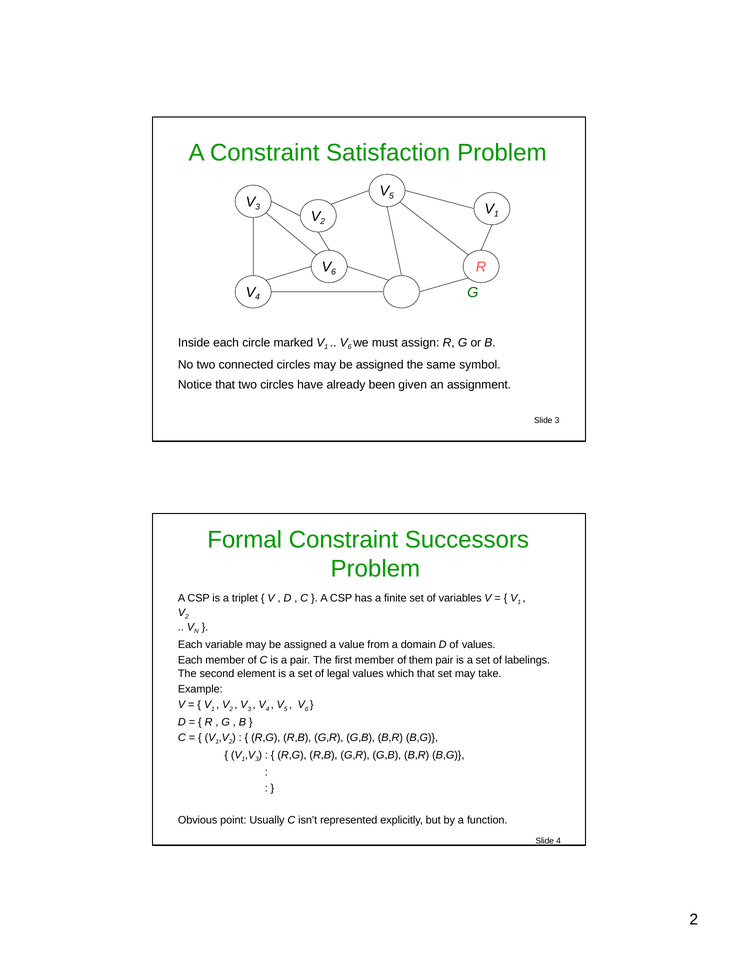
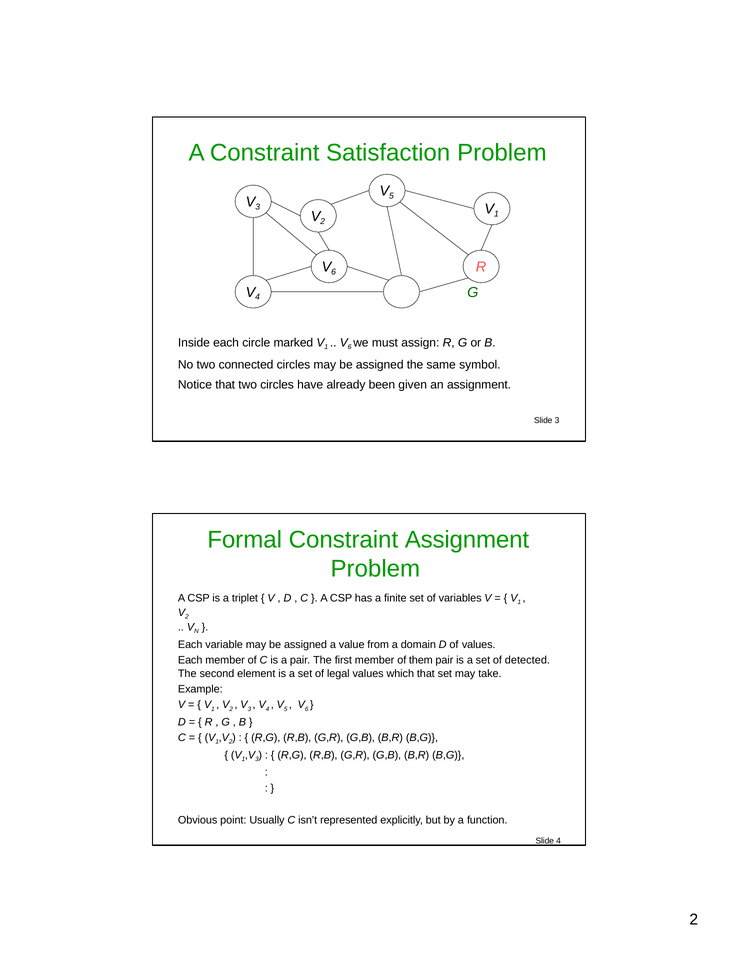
Constraint Successors: Successors -> Assignment
labelings: labelings -> detected
